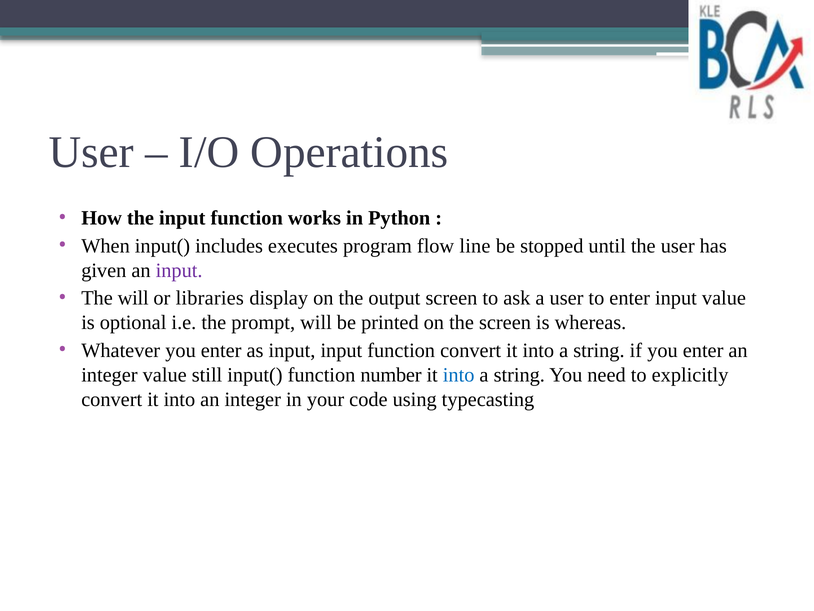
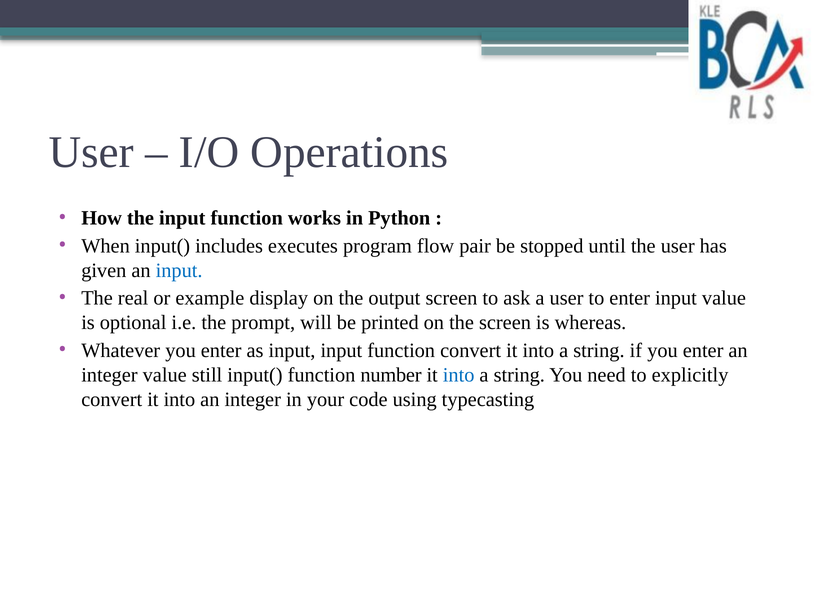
line: line -> pair
input at (179, 270) colour: purple -> blue
The will: will -> real
libraries: libraries -> example
